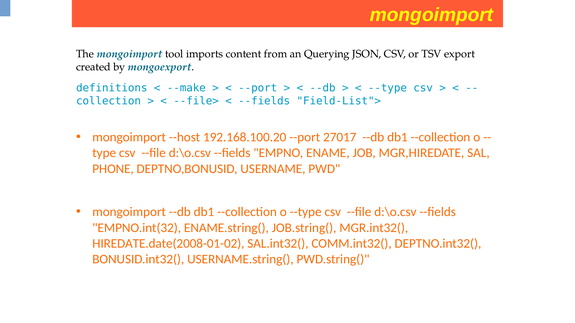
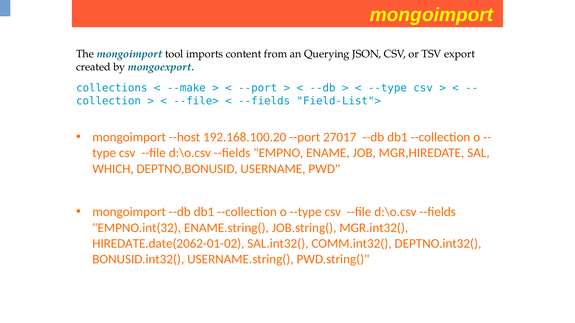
definitions: definitions -> collections
PHONE: PHONE -> WHICH
HIREDATE.date(2008-01-02: HIREDATE.date(2008-01-02 -> HIREDATE.date(2062-01-02
